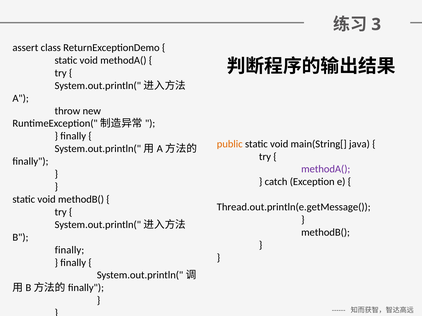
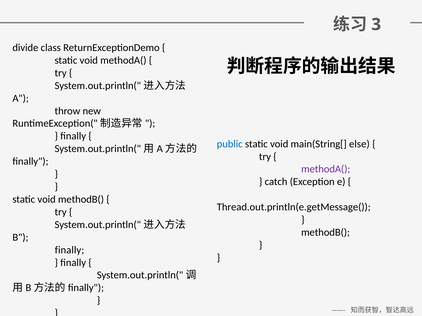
assert: assert -> divide
public colour: orange -> blue
java: java -> else
